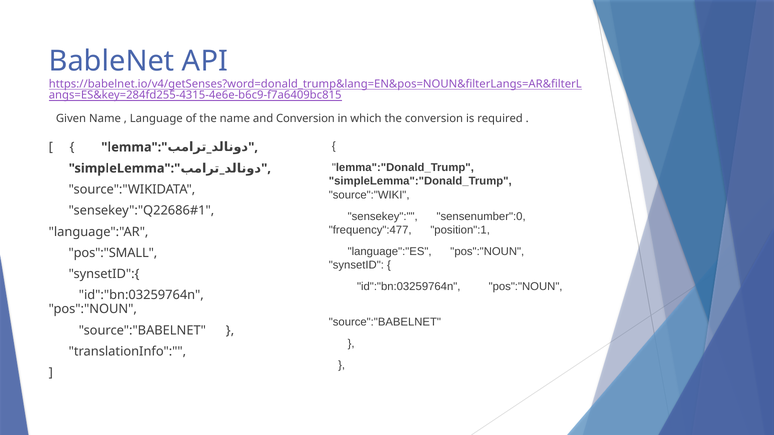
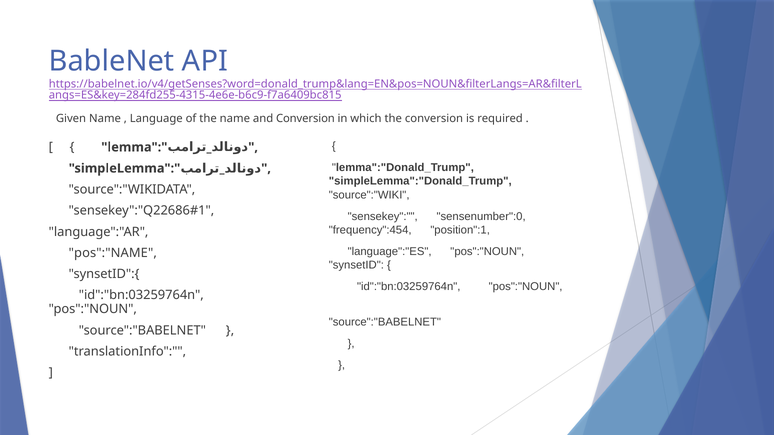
frequency":477: frequency":477 -> frequency":454
pos":"SMALL: pos":"SMALL -> pos":"NAME
